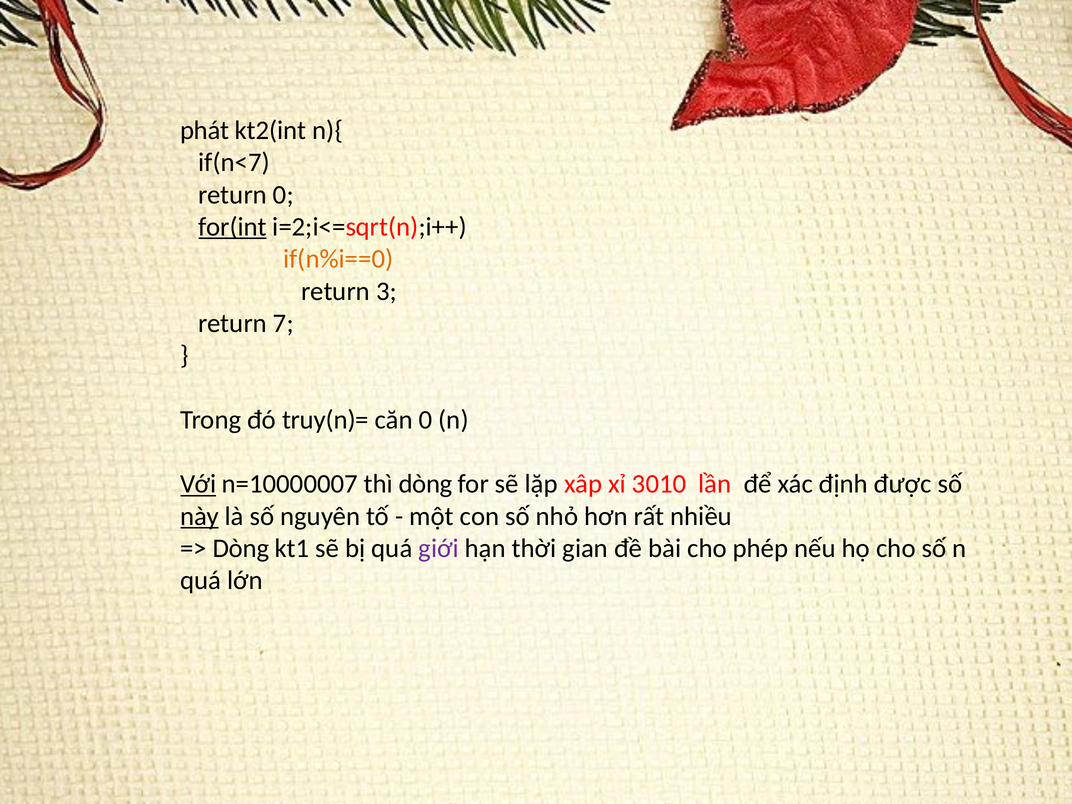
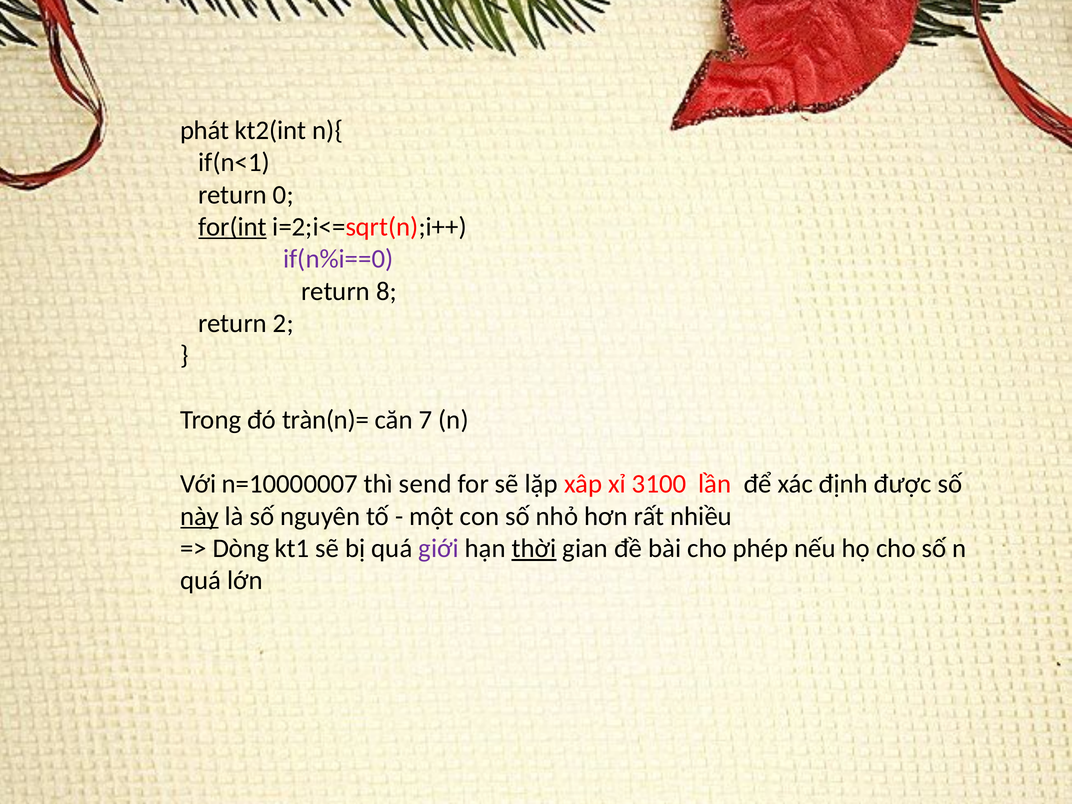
if(n<7: if(n<7 -> if(n<1
if(n%i==0 colour: orange -> purple
3: 3 -> 8
7: 7 -> 2
truy(n)=: truy(n)= -> tràn(n)=
căn 0: 0 -> 7
Với underline: present -> none
thì dòng: dòng -> send
3010: 3010 -> 3100
thời underline: none -> present
